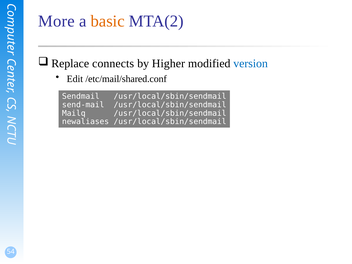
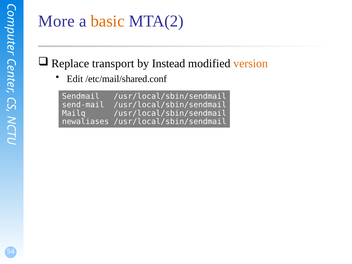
connects: connects -> transport
Higher: Higher -> Instead
version colour: blue -> orange
